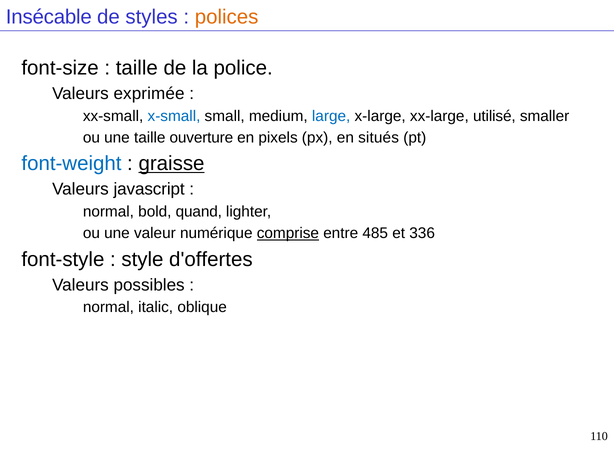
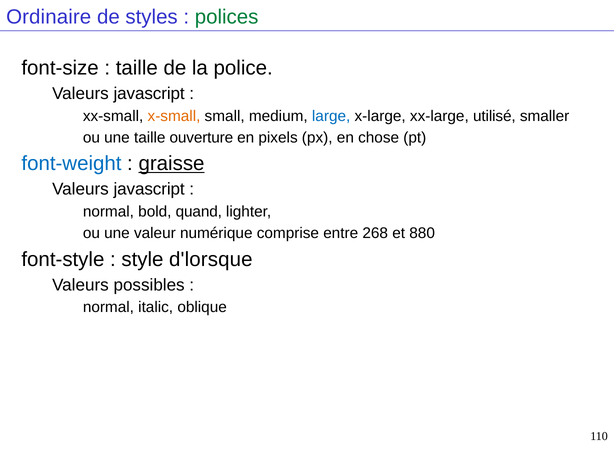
Insécable: Insécable -> Ordinaire
polices colour: orange -> green
exprimée at (149, 94): exprimée -> javascript
x-small colour: blue -> orange
situés: situés -> chose
comprise underline: present -> none
485: 485 -> 268
336: 336 -> 880
d'offertes: d'offertes -> d'lorsque
